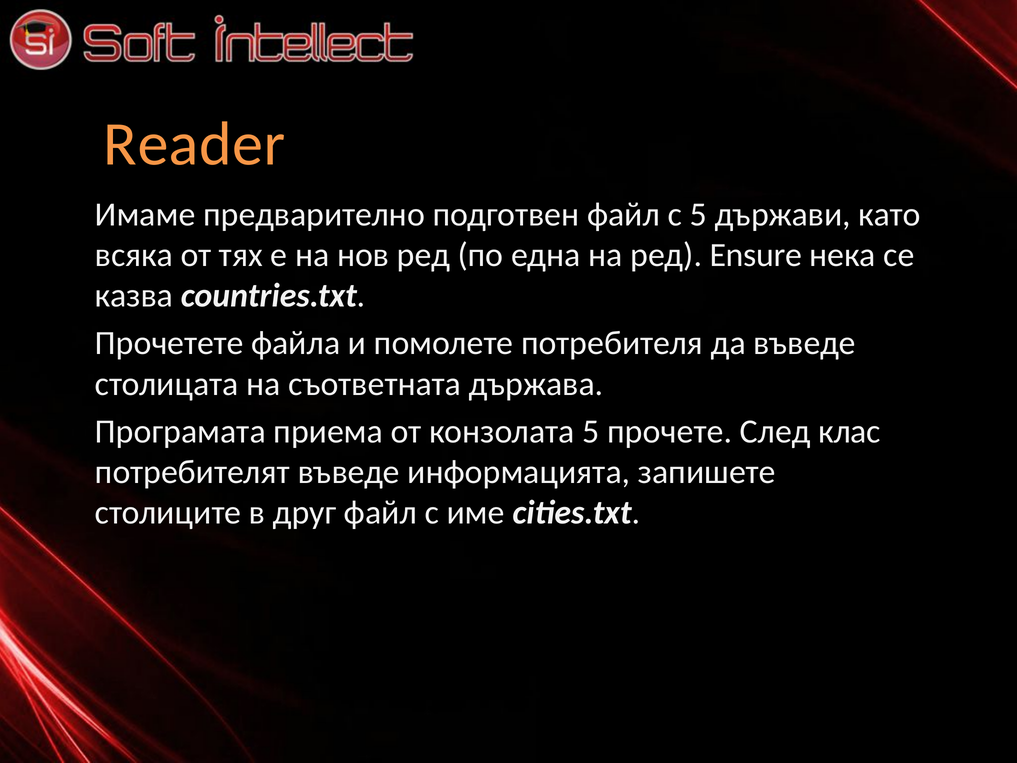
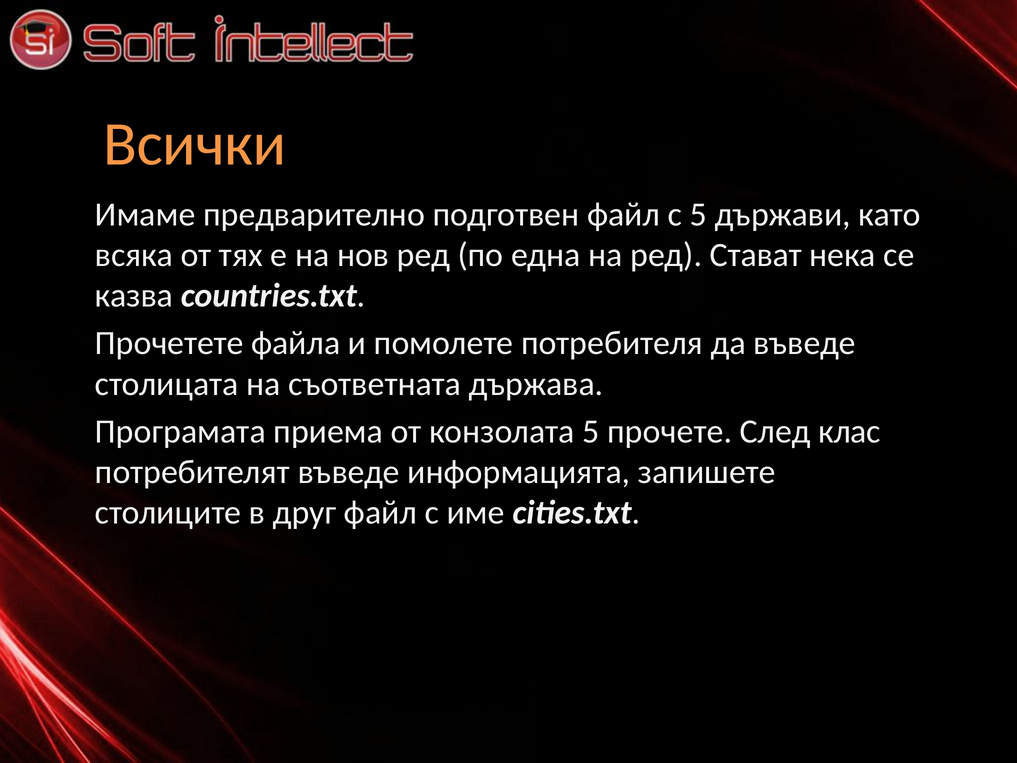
Reader: Reader -> Всички
Ensure: Ensure -> Стават
